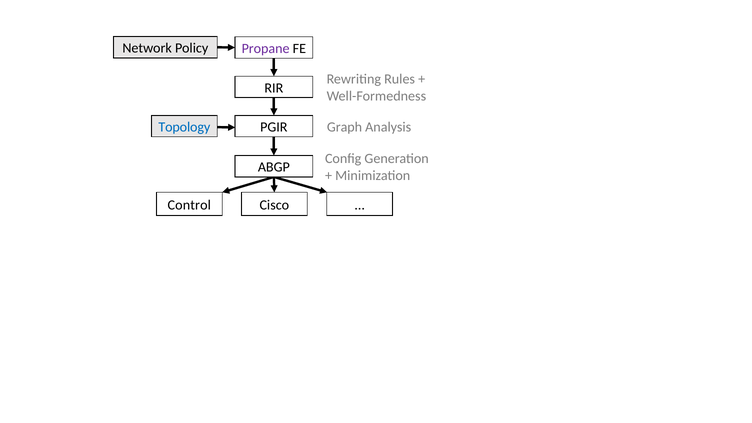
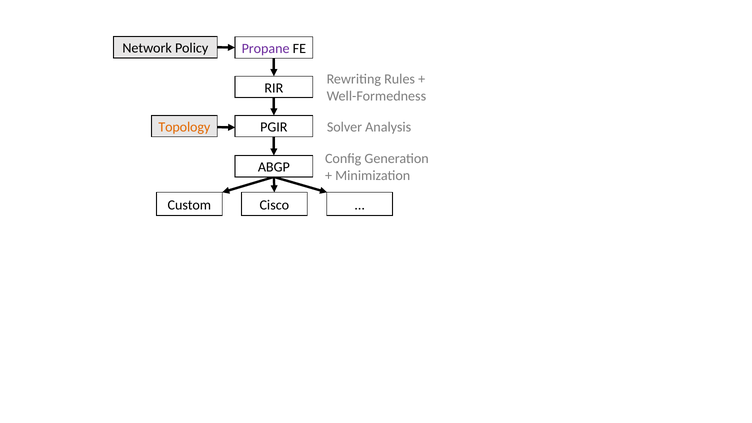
Graph: Graph -> Solver
Topology colour: blue -> orange
Control: Control -> Custom
